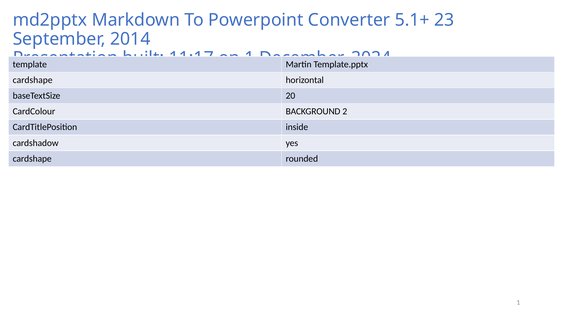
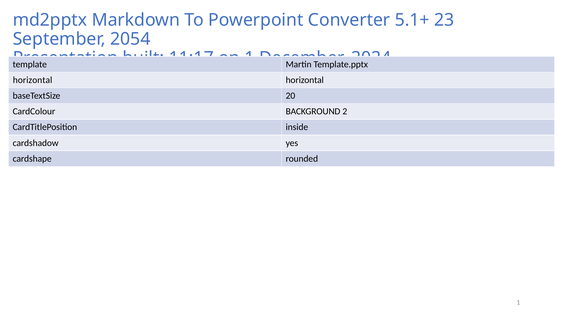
2014: 2014 -> 2054
cardshape at (33, 80): cardshape -> horizontal
